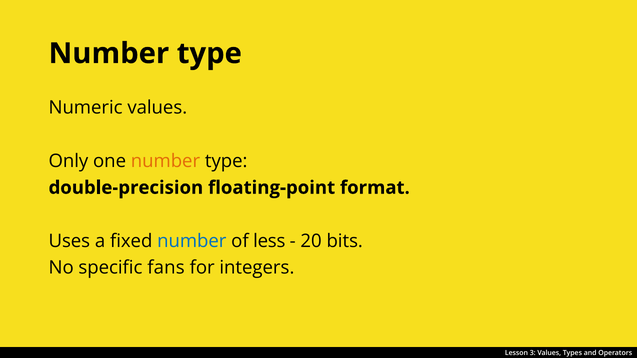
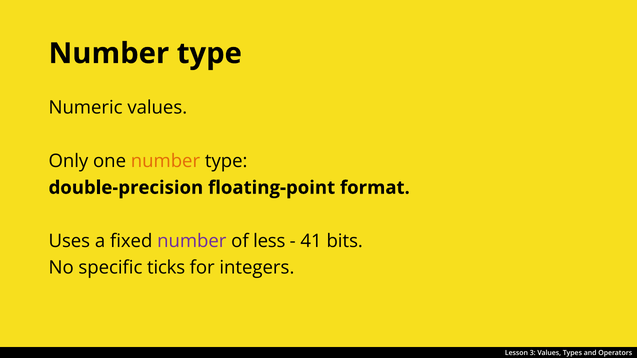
number at (192, 241) colour: blue -> purple
20: 20 -> 41
fans: fans -> ticks
